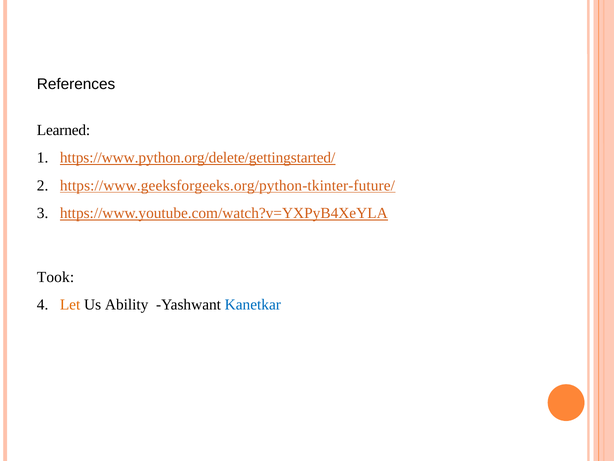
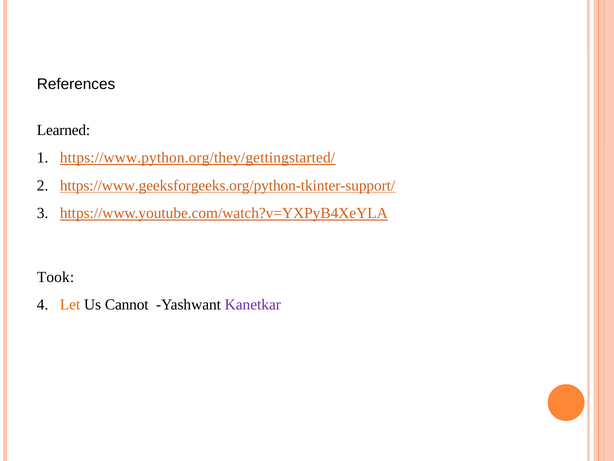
https://www.python.org/delete/gettingstarted/: https://www.python.org/delete/gettingstarted/ -> https://www.python.org/they/gettingstarted/
https://www.geeksforgeeks.org/python-tkinter-future/: https://www.geeksforgeeks.org/python-tkinter-future/ -> https://www.geeksforgeeks.org/python-tkinter-support/
Ability: Ability -> Cannot
Kanetkar colour: blue -> purple
